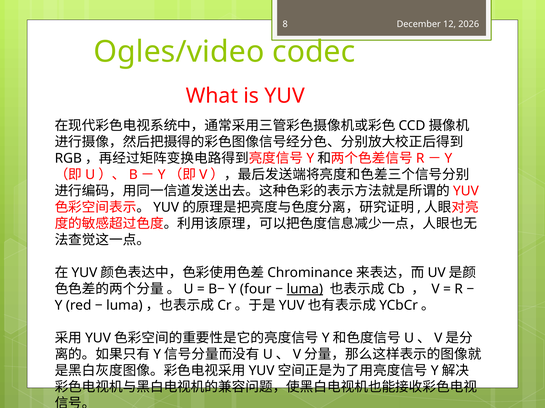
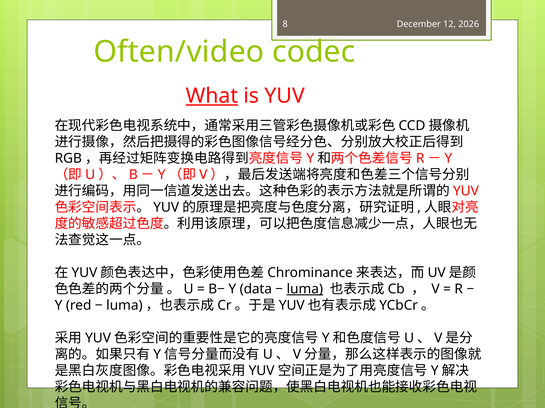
Ogles/video: Ogles/video -> Often/video
What underline: none -> present
four: four -> data
